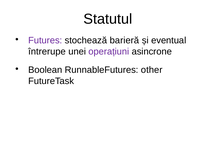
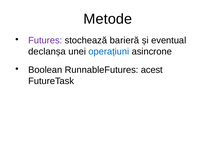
Statutul: Statutul -> Metode
întrerupe: întrerupe -> declanșa
operațiuni colour: purple -> blue
other: other -> acest
